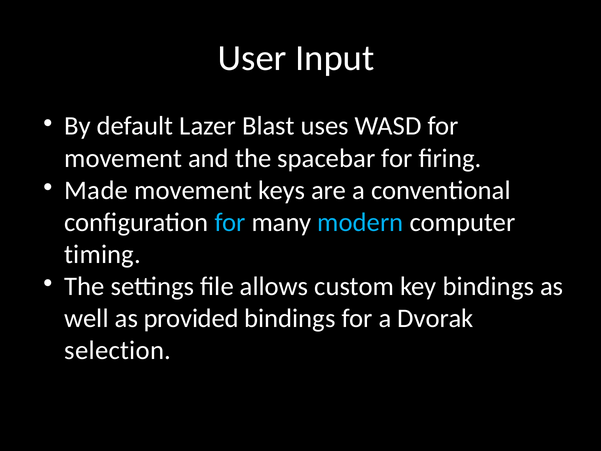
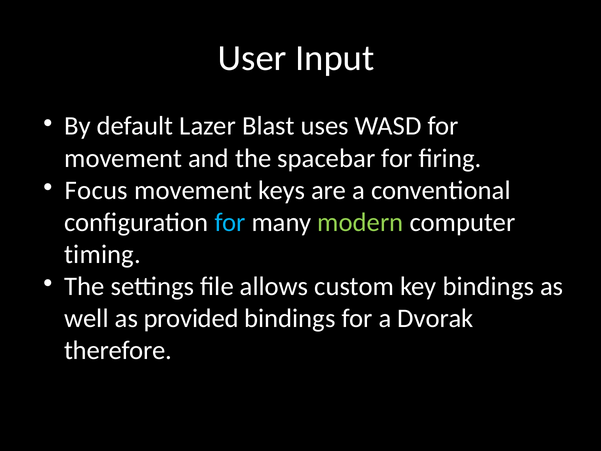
Made: Made -> Focus
modern colour: light blue -> light green
selection: selection -> therefore
